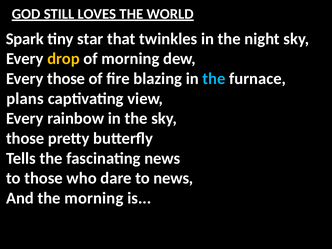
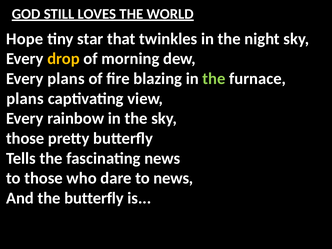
Spark: Spark -> Hope
Every those: those -> plans
the at (214, 79) colour: light blue -> light green
the morning: morning -> butterfly
